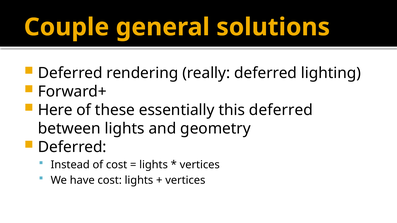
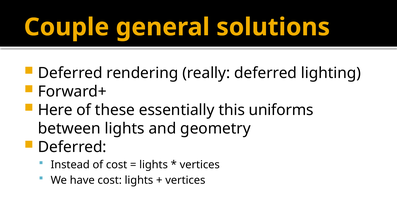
this deferred: deferred -> uniforms
